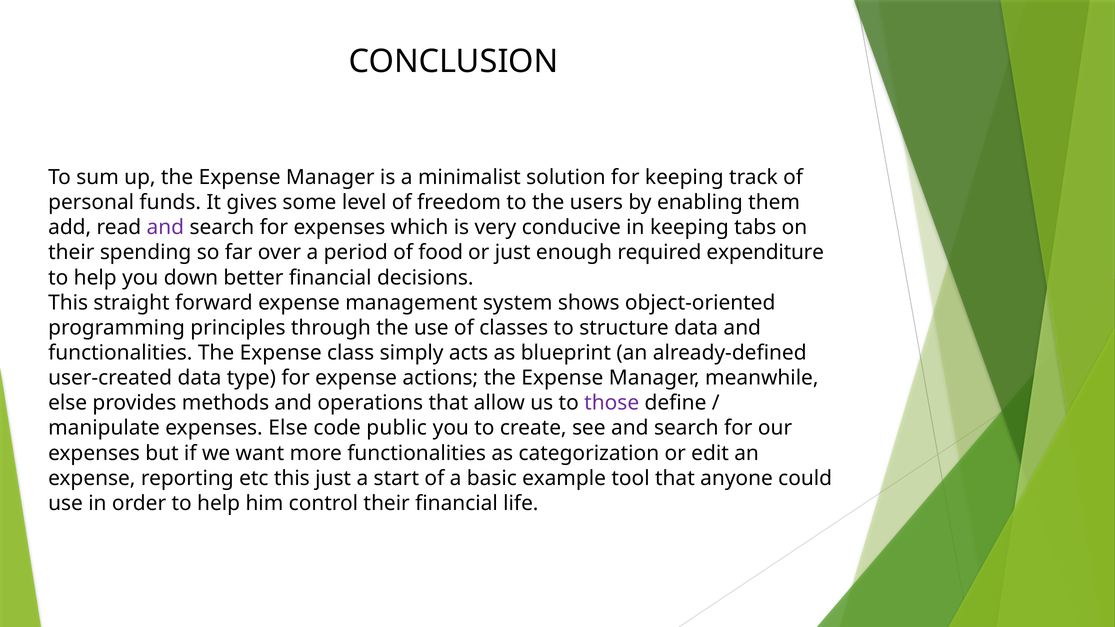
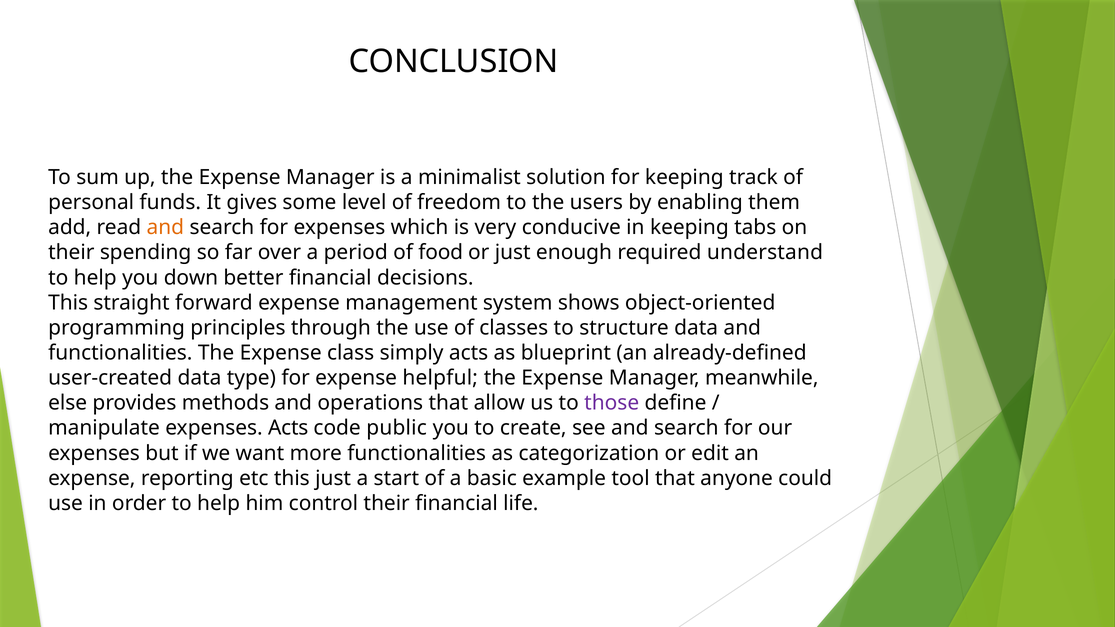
and at (165, 228) colour: purple -> orange
expenditure: expenditure -> understand
actions: actions -> helpful
expenses Else: Else -> Acts
